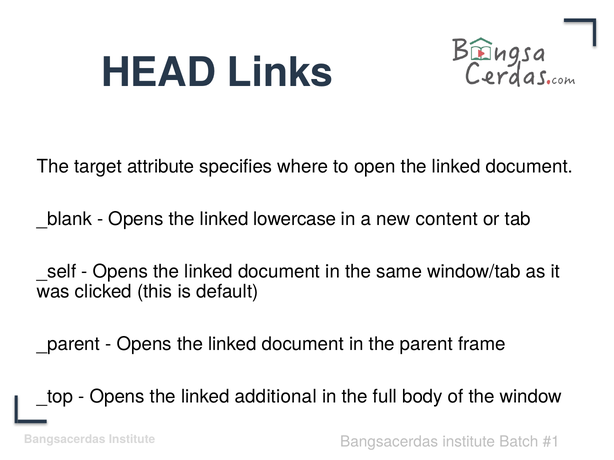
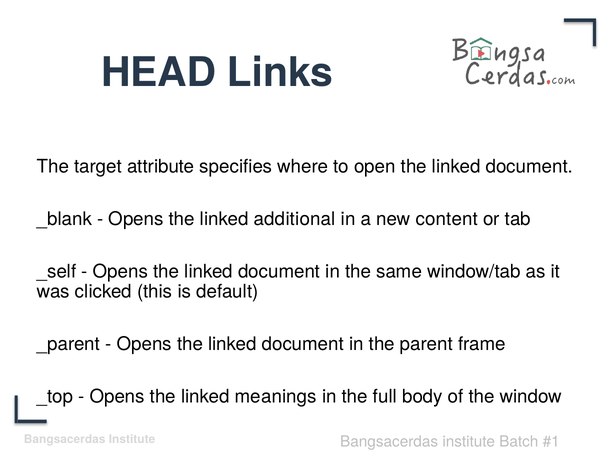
lowercase: lowercase -> additional
additional: additional -> meanings
